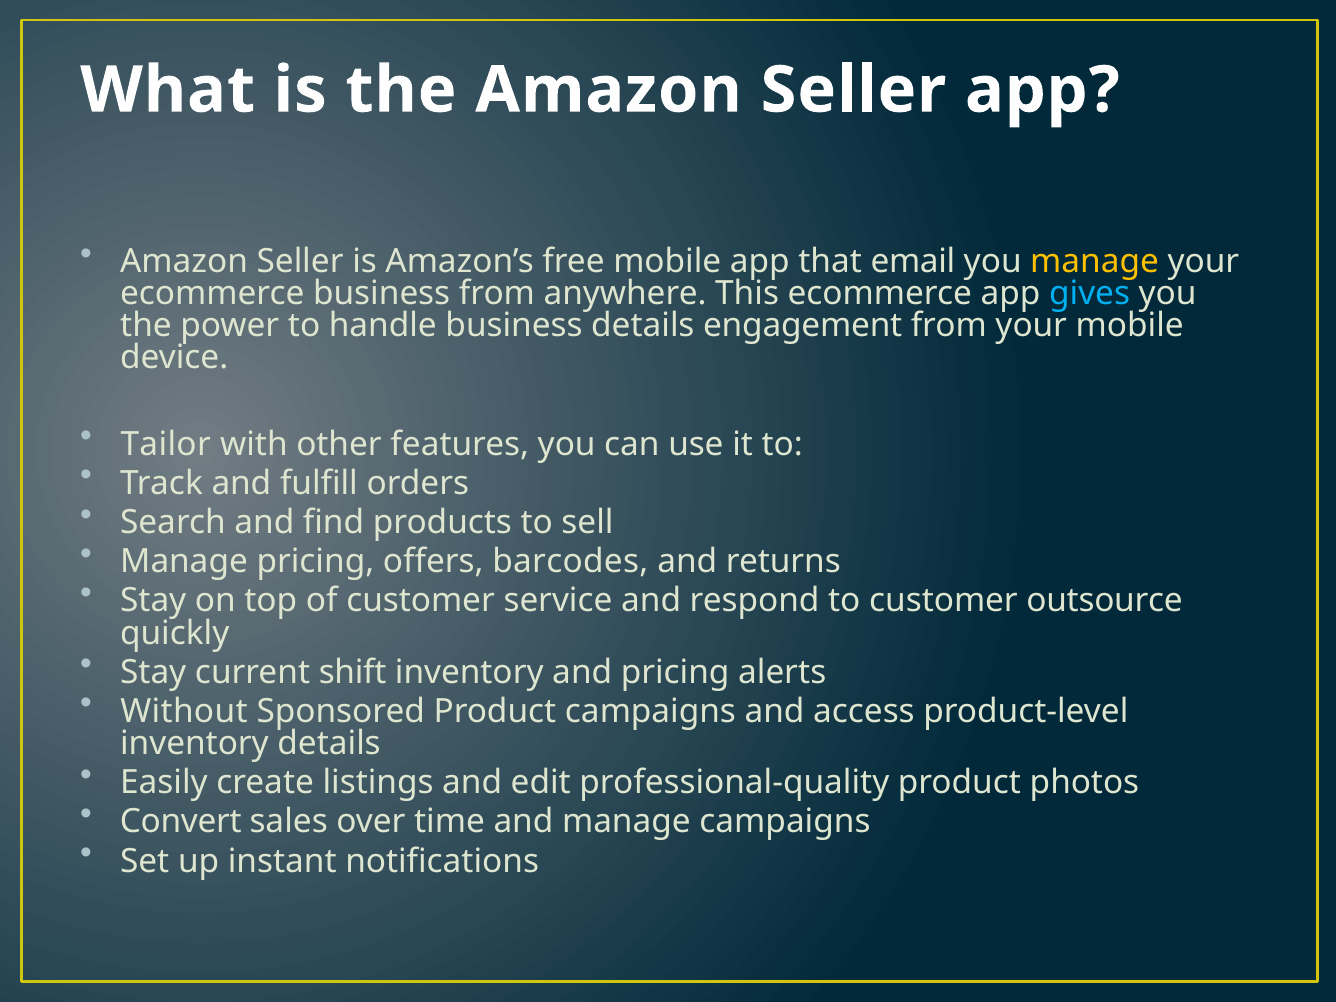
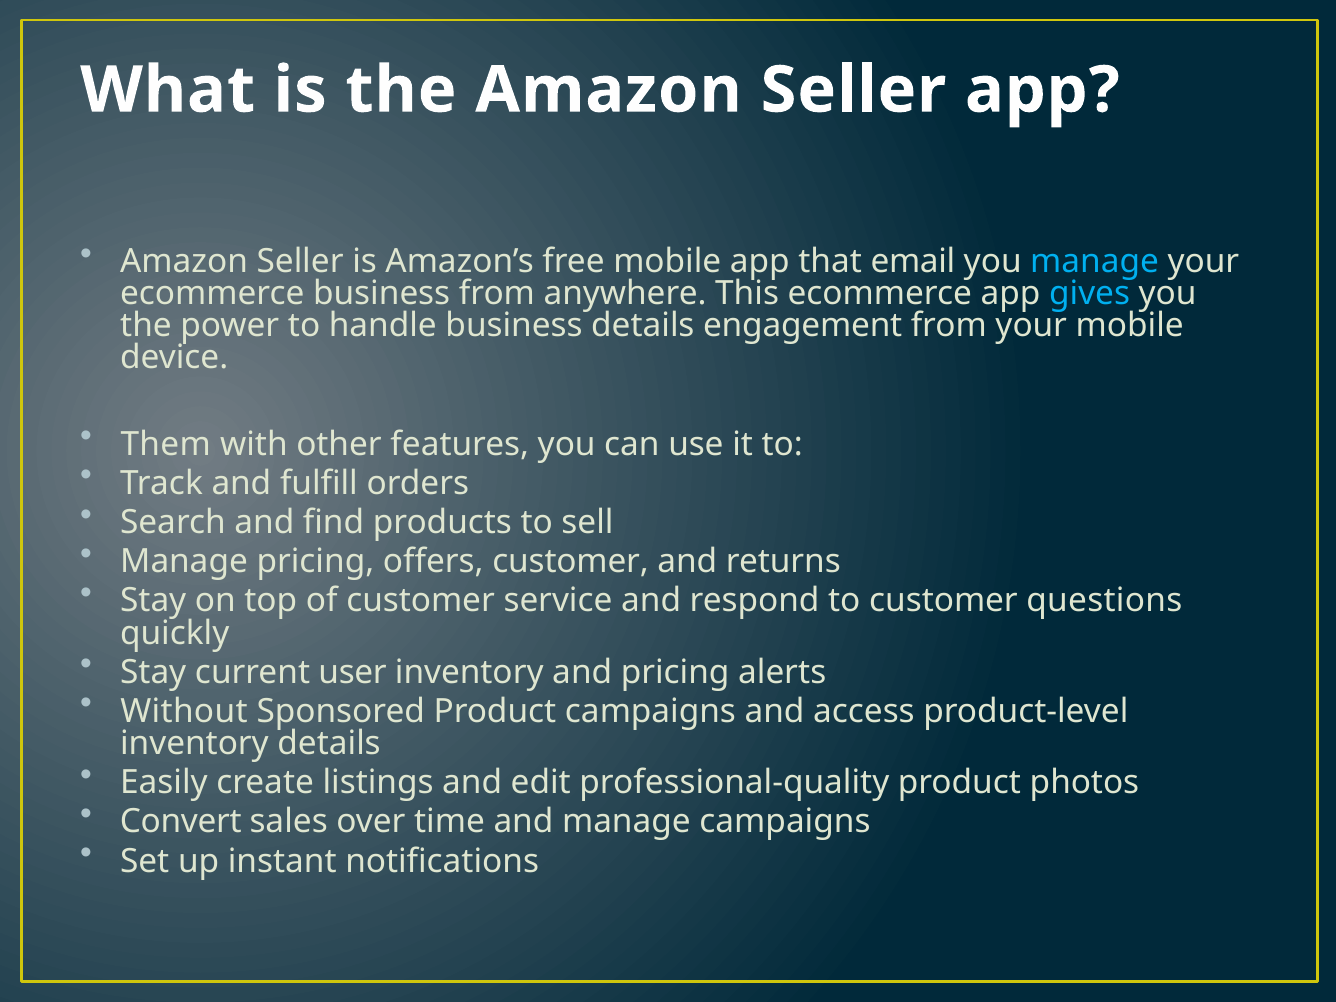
manage at (1095, 262) colour: yellow -> light blue
Tailor: Tailor -> Them
offers barcodes: barcodes -> customer
outsource: outsource -> questions
shift: shift -> user
